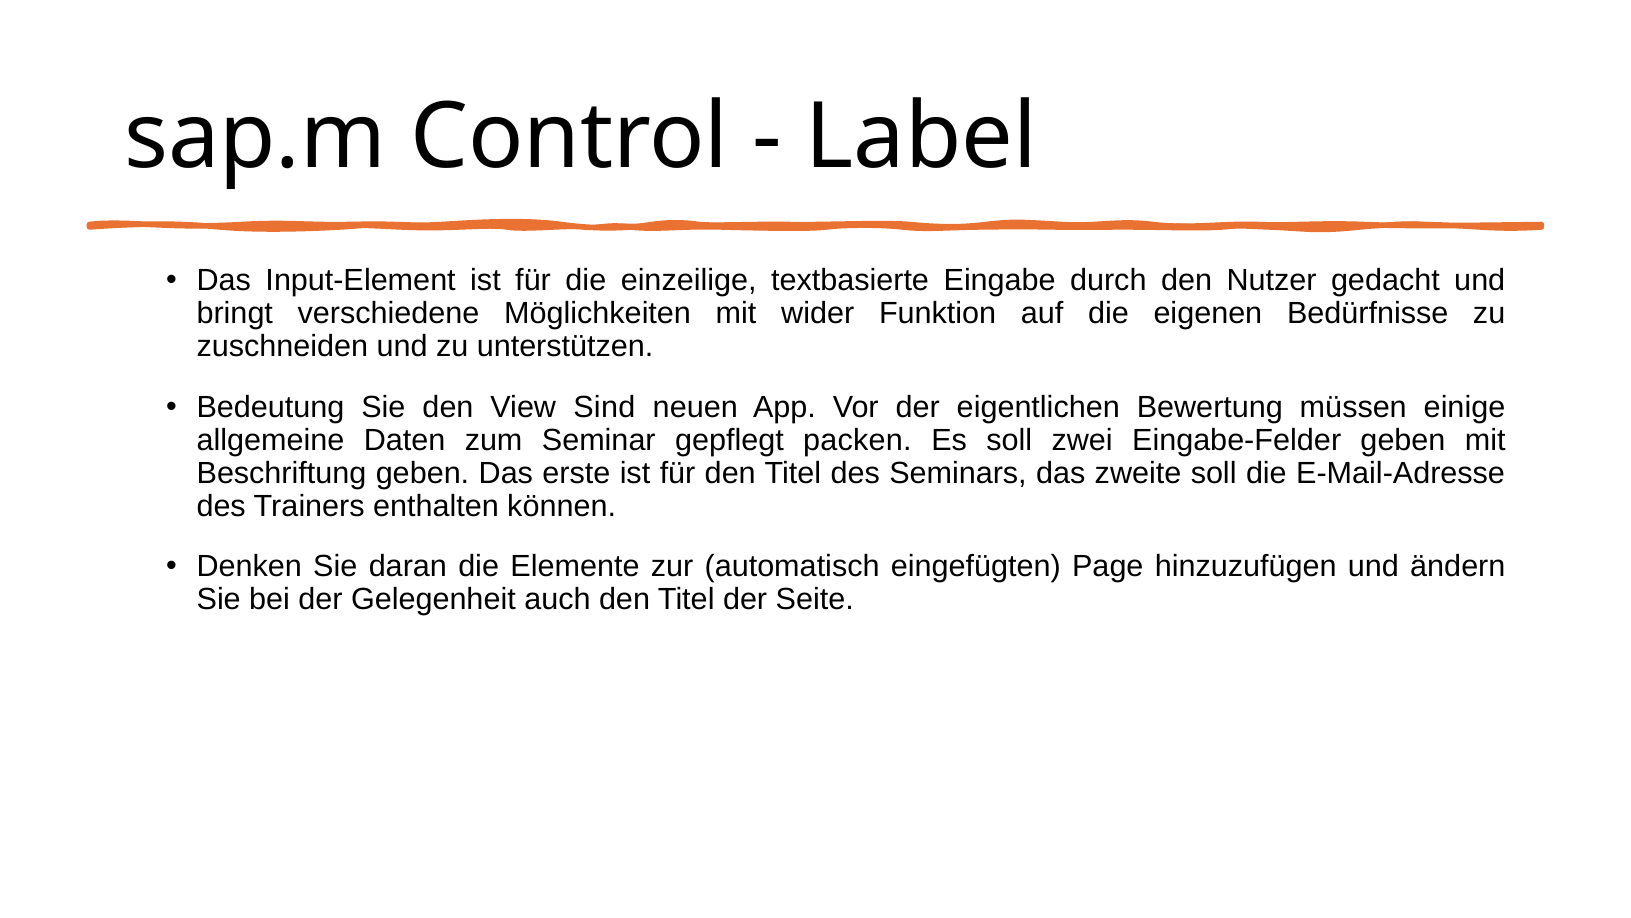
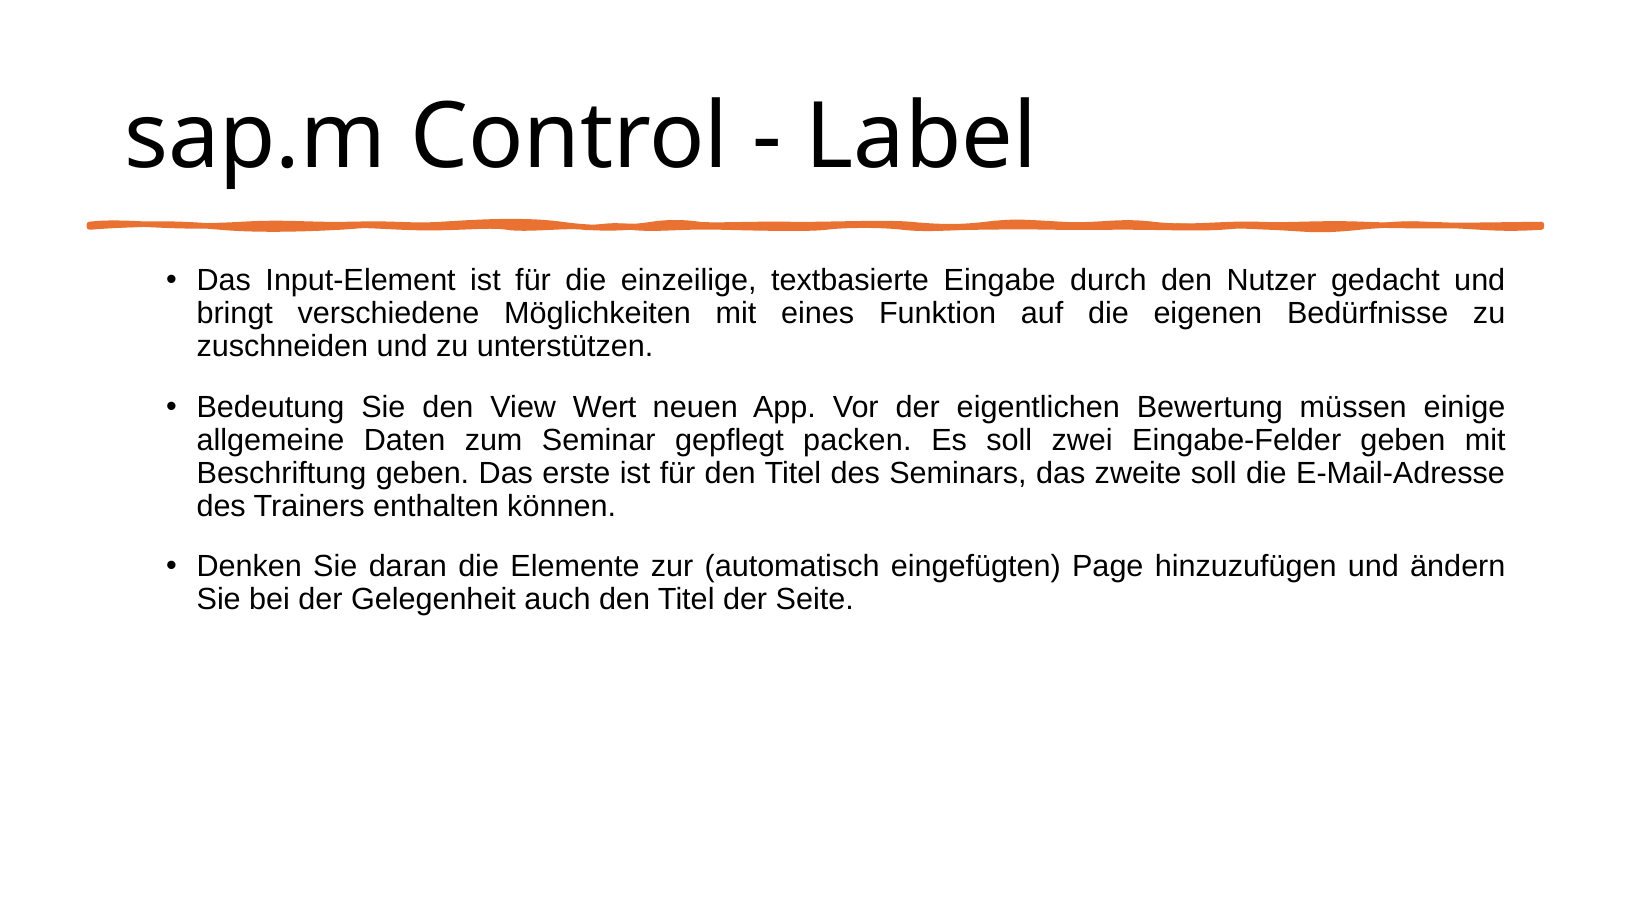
wider: wider -> eines
Sind: Sind -> Wert
